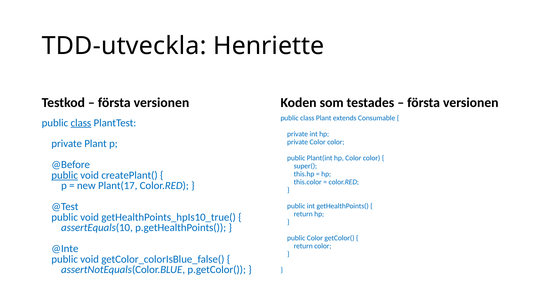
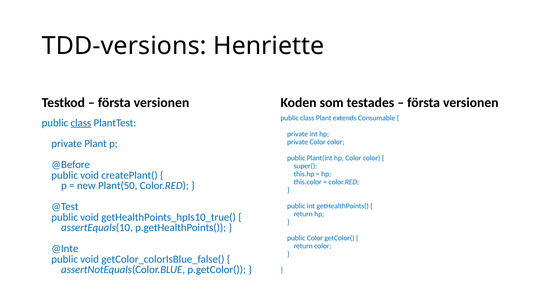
TDD-utveckla: TDD-utveckla -> TDD-versions
public at (65, 175) underline: present -> none
Plant(17: Plant(17 -> Plant(50
